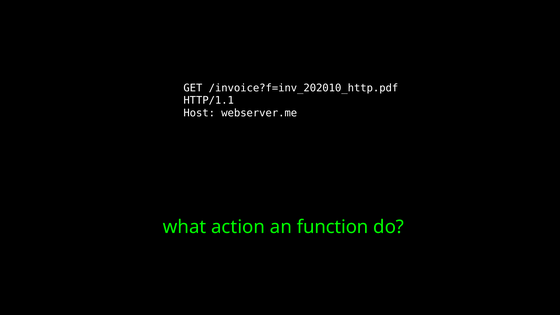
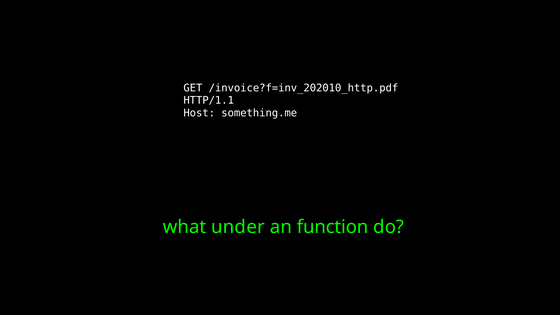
webserver.me: webserver.me -> something.me
action: action -> under
